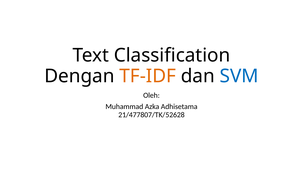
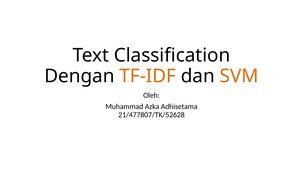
SVM colour: blue -> orange
